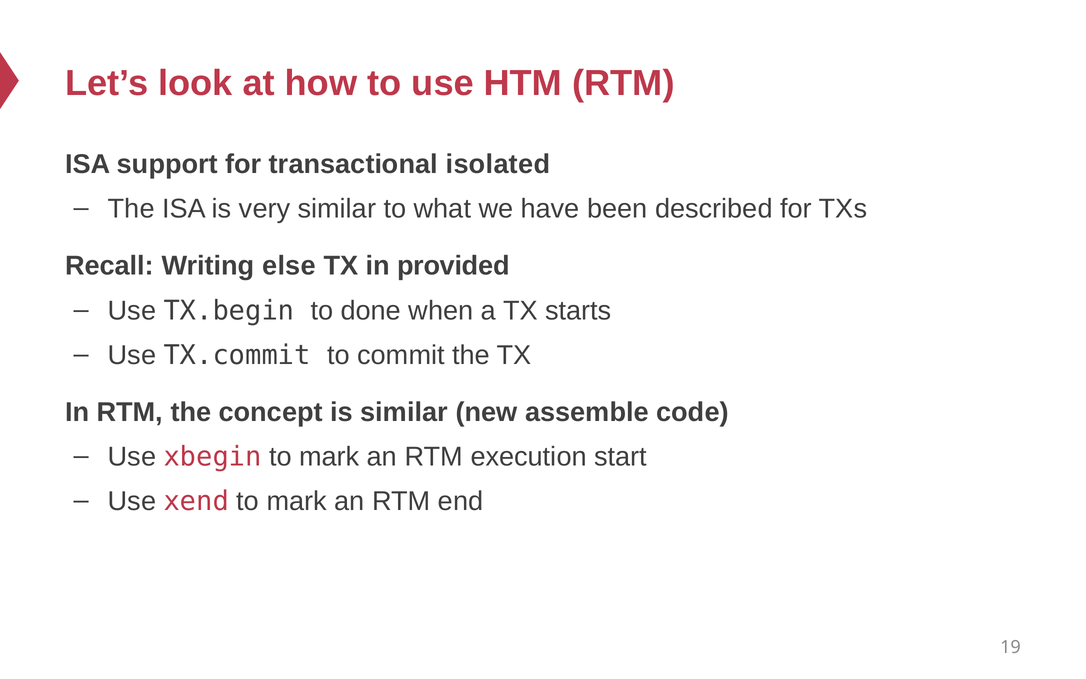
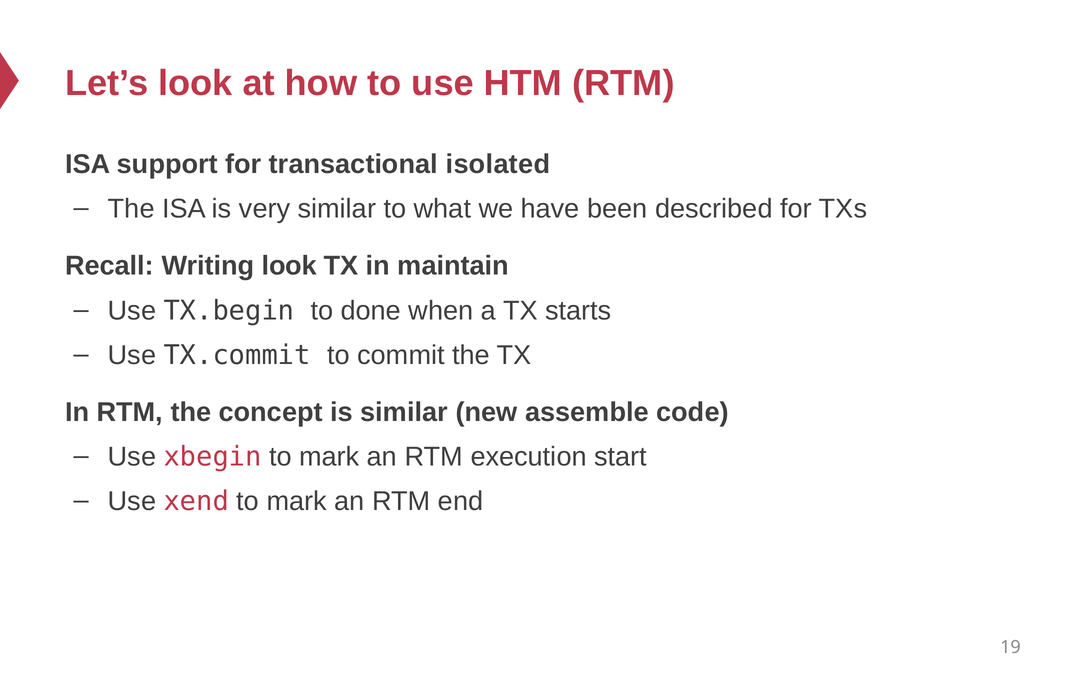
Writing else: else -> look
provided: provided -> maintain
